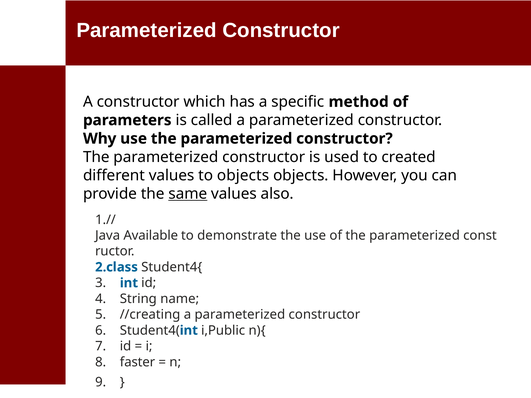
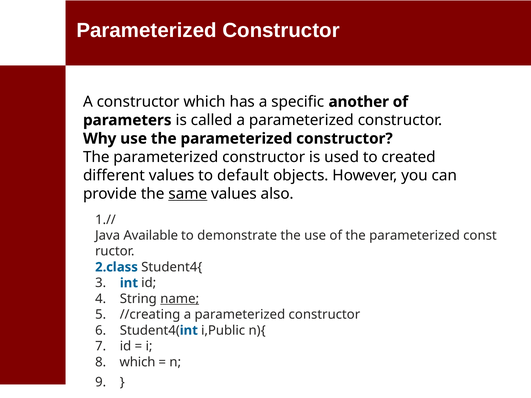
method: method -> another
to objects: objects -> default
name underline: none -> present
faster at (137, 363): faster -> which
